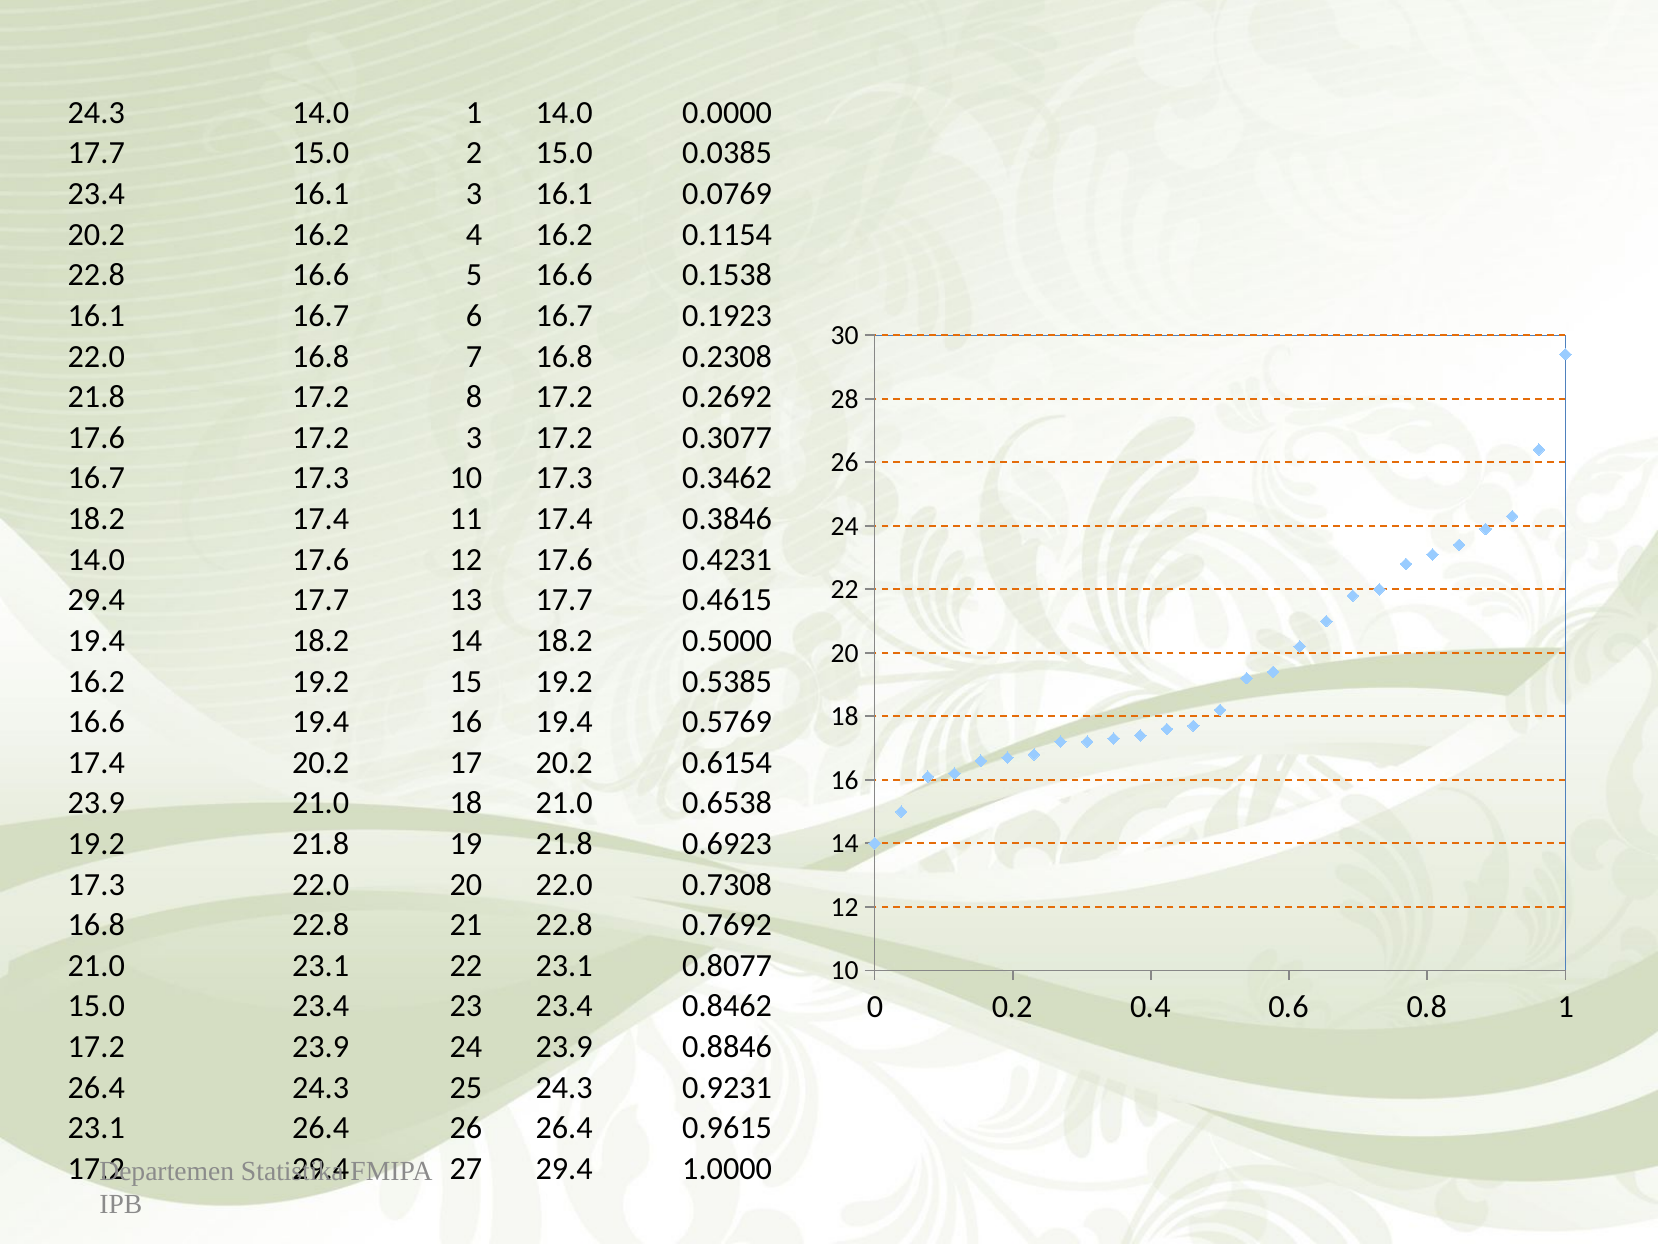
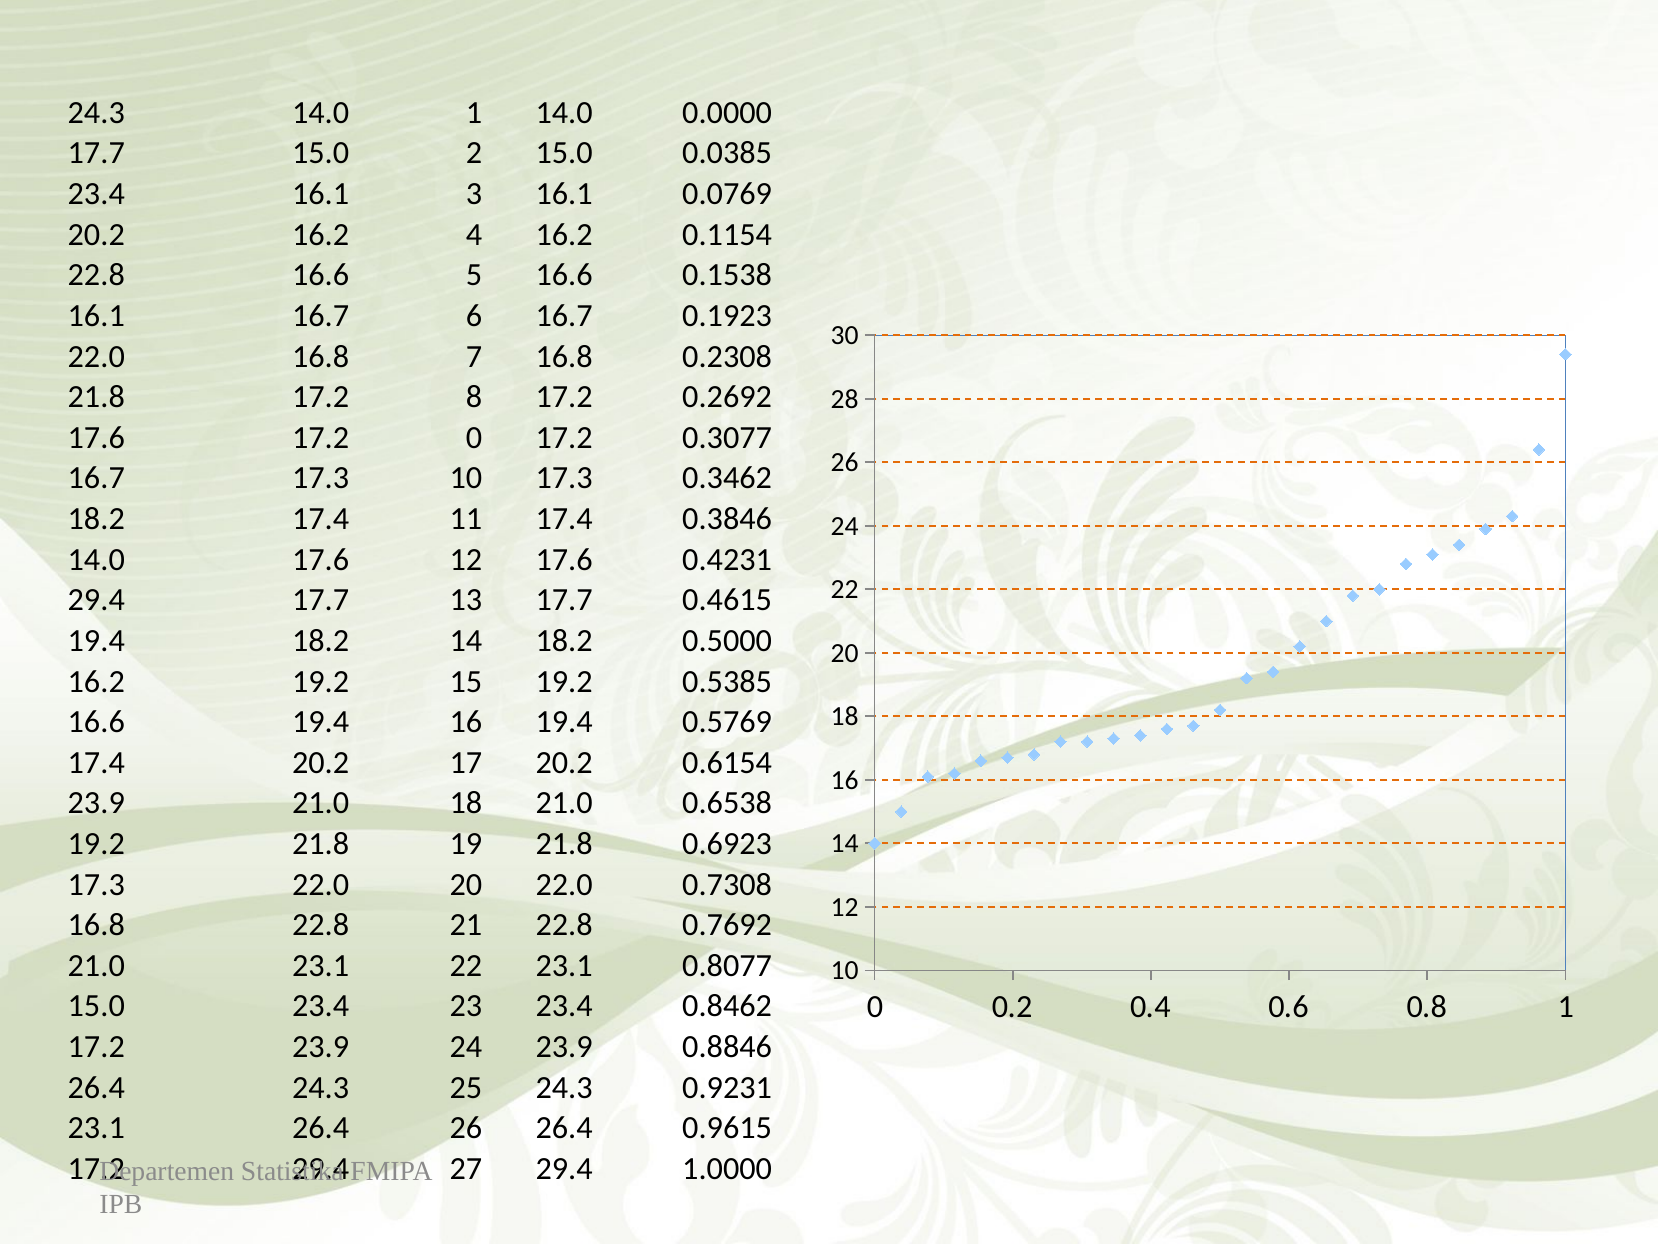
17.2 3: 3 -> 0
